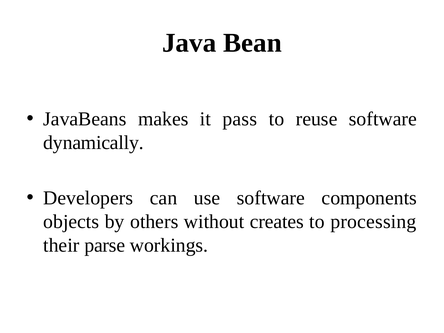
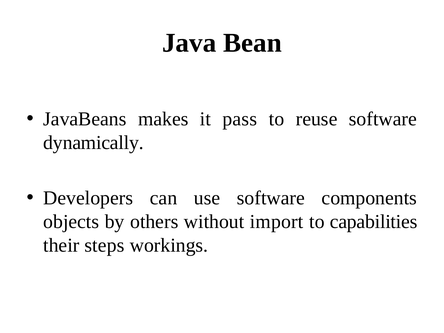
creates: creates -> import
processing: processing -> capabilities
parse: parse -> steps
